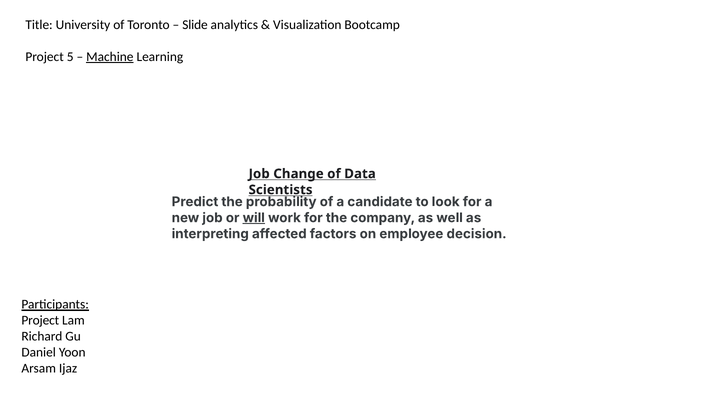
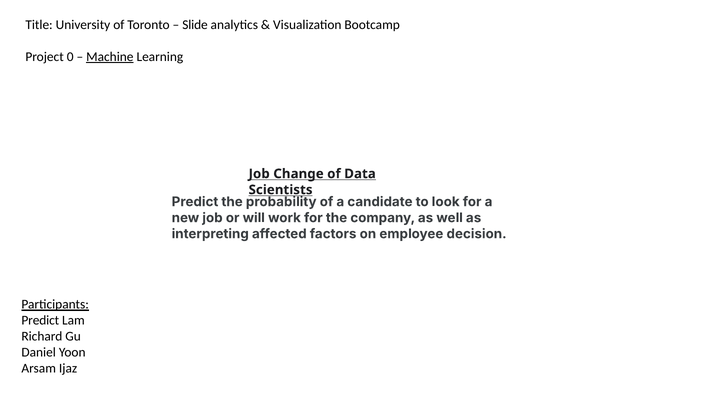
5: 5 -> 0
will underline: present -> none
Project at (40, 321): Project -> Predict
